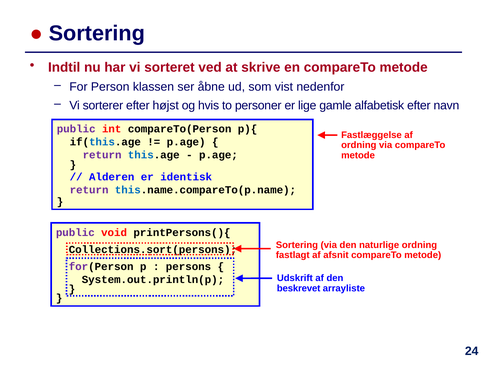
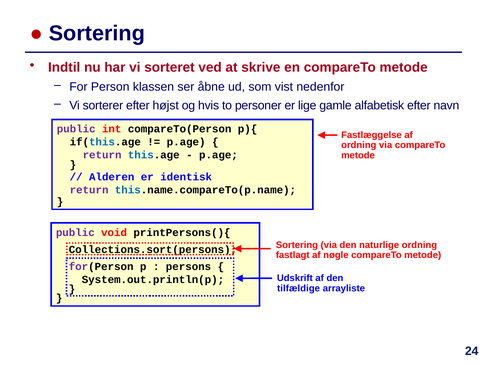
afsnit: afsnit -> nøgle
beskrevet: beskrevet -> tilfældige
